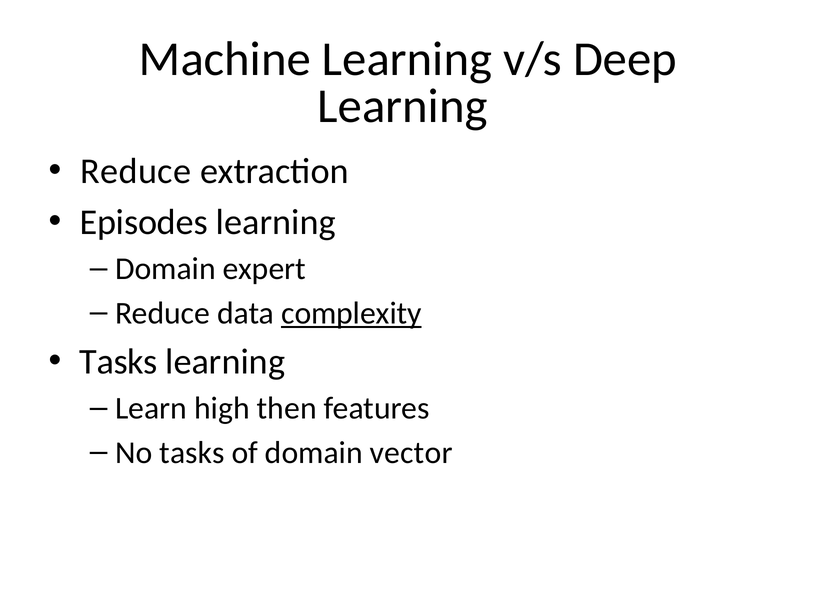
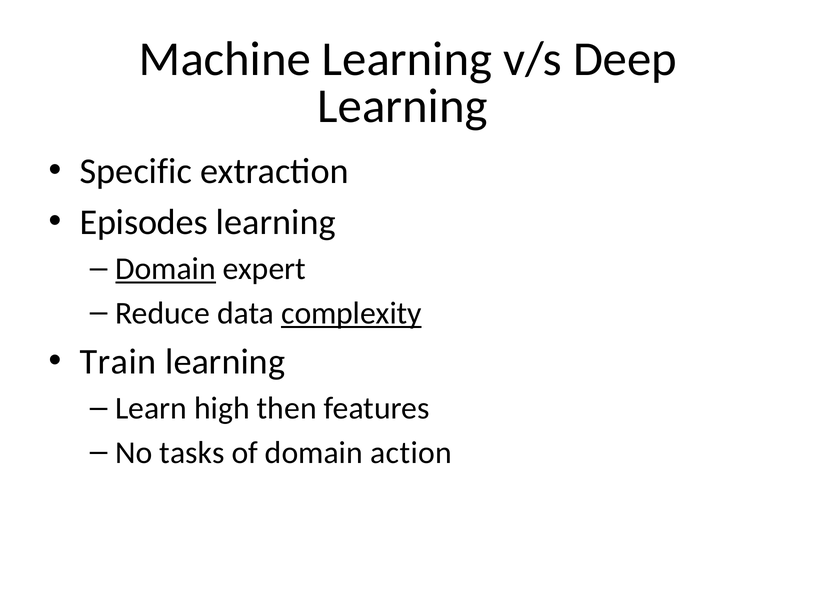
Reduce at (136, 171): Reduce -> Specific
Domain at (166, 269) underline: none -> present
Tasks at (118, 362): Tasks -> Train
vector: vector -> action
